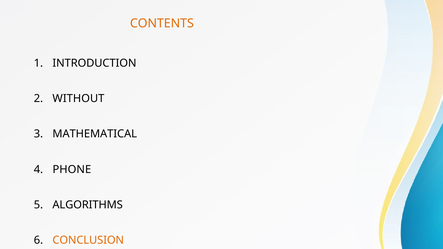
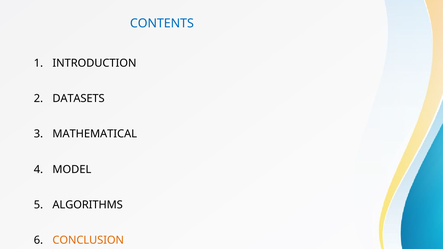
CONTENTS colour: orange -> blue
WITHOUT: WITHOUT -> DATASETS
PHONE: PHONE -> MODEL
